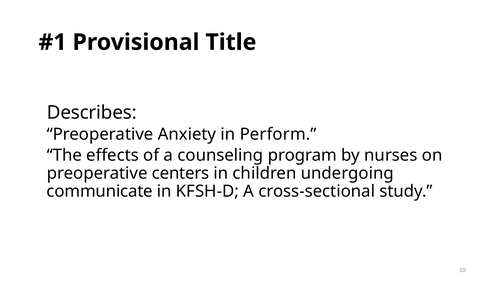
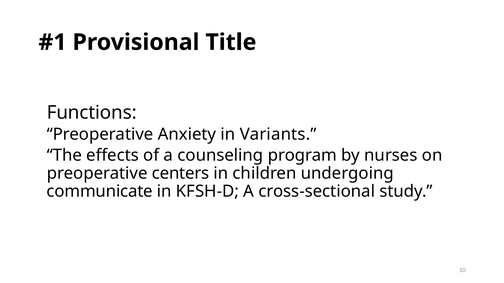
Describes: Describes -> Functions
Perform: Perform -> Variants
